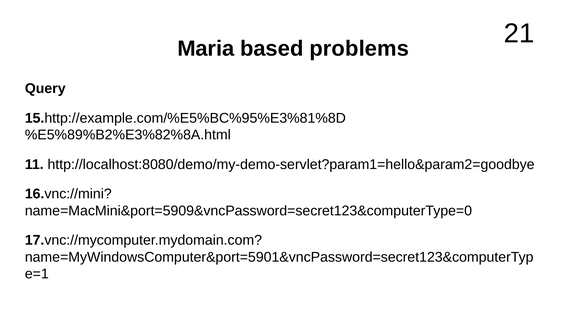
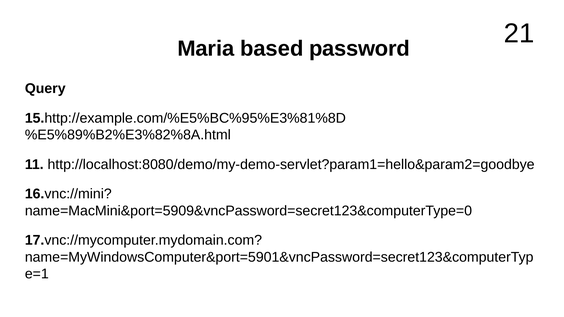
problems: problems -> password
